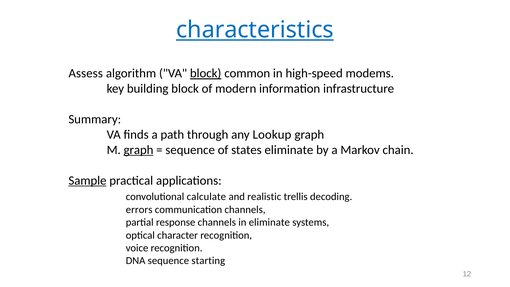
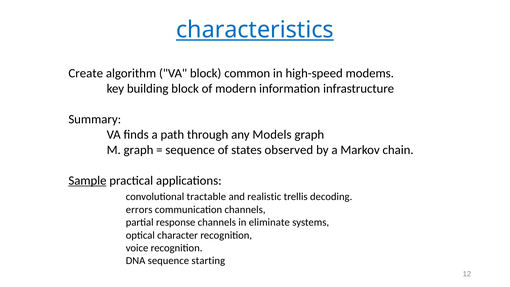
Assess: Assess -> Create
block at (206, 73) underline: present -> none
Lookup: Lookup -> Models
graph at (138, 150) underline: present -> none
states eliminate: eliminate -> observed
calculate: calculate -> tractable
